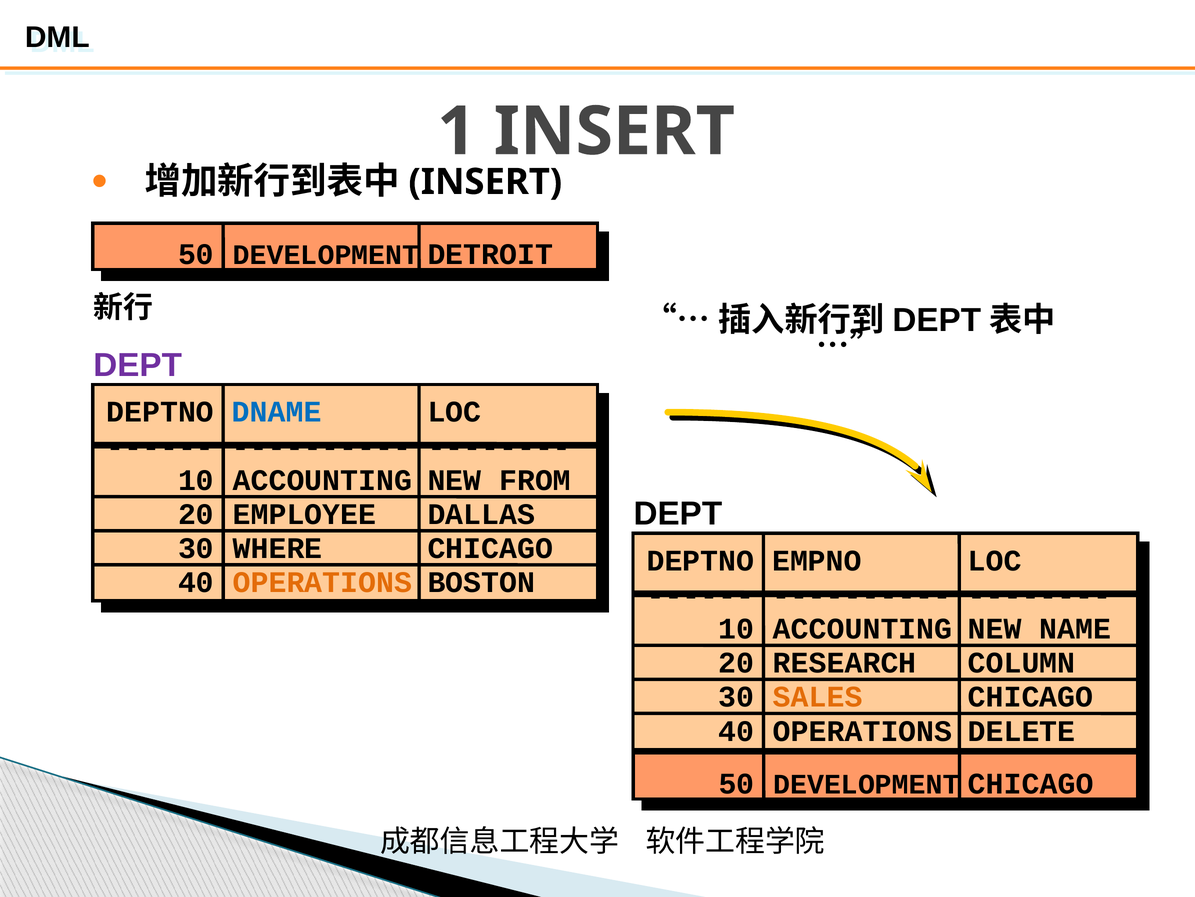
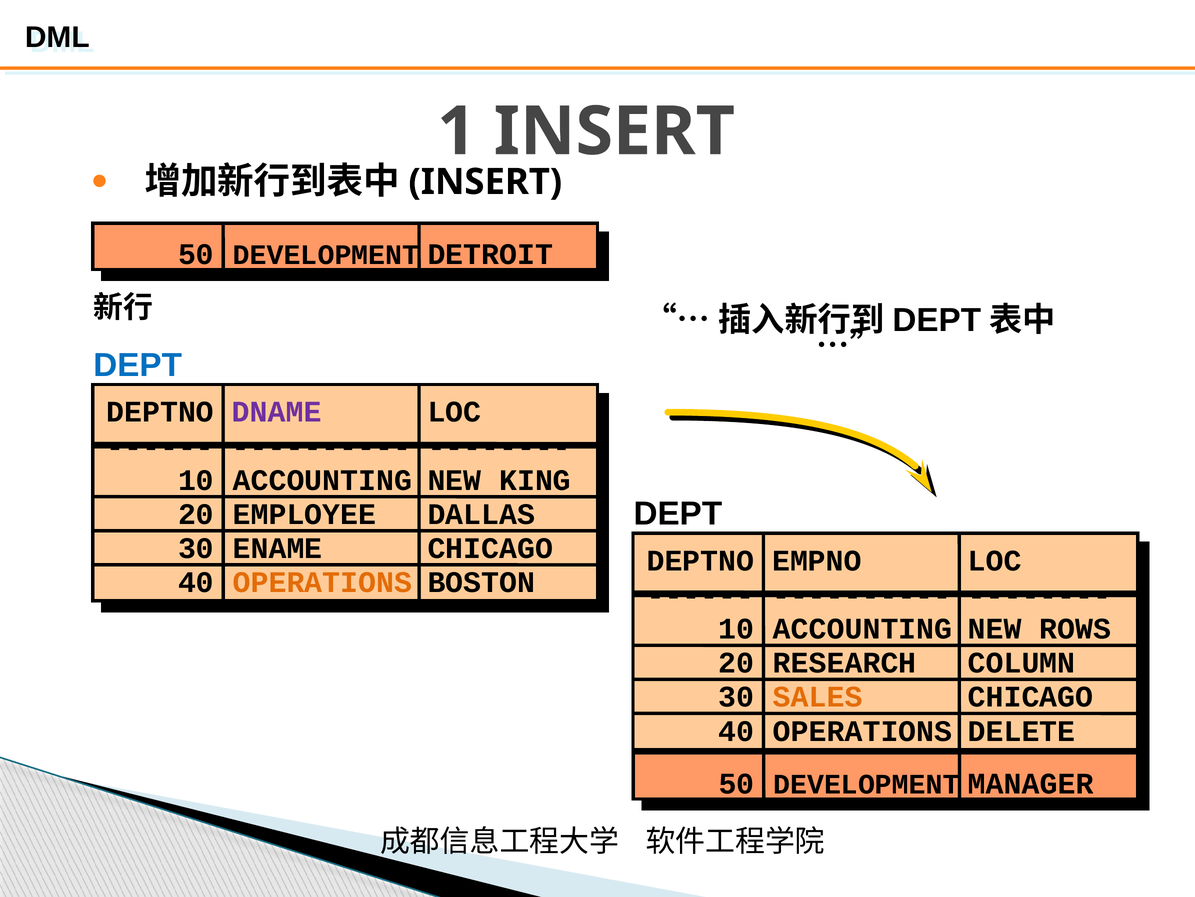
DEPT at (138, 365) colour: purple -> blue
DNAME colour: blue -> purple
FROM: FROM -> KING
WHERE: WHERE -> ENAME
NAME: NAME -> ROWS
DEVELOPMENT CHICAGO: CHICAGO -> MANAGER
